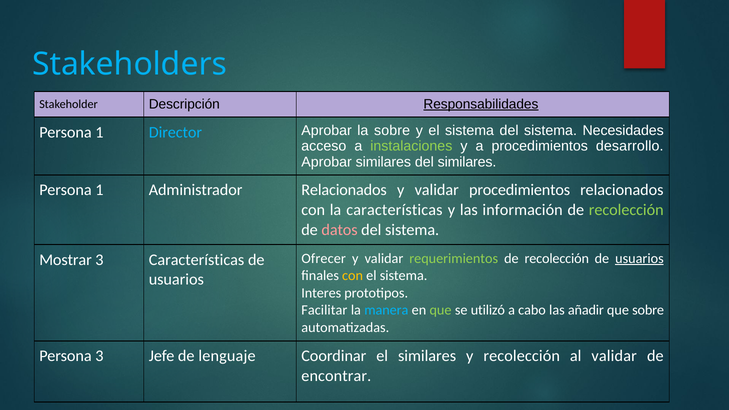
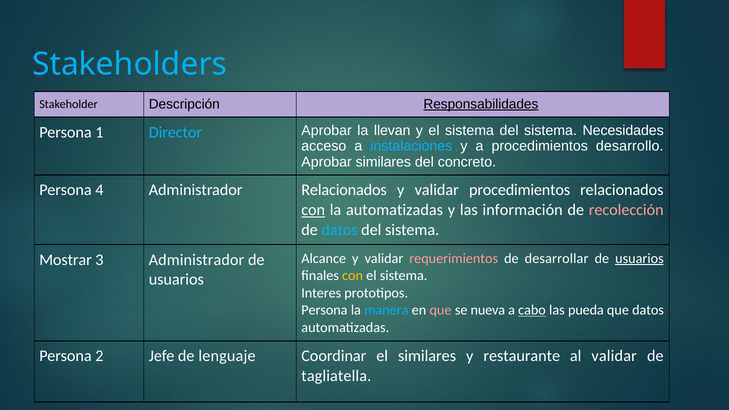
la sobre: sobre -> llevan
instalaciones colour: light green -> light blue
del similares: similares -> concreto
1 at (99, 190): 1 -> 4
con at (313, 210) underline: none -> present
la características: características -> automatizadas
recolección at (626, 210) colour: light green -> pink
datos at (340, 230) colour: pink -> light blue
Ofrecer: Ofrecer -> Alcance
requerimientos colour: light green -> pink
recolección at (557, 258): recolección -> desarrollar
3 Características: Características -> Administrador
Facilitar at (324, 310): Facilitar -> Persona
que at (441, 310) colour: light green -> pink
utilizó: utilizó -> nueva
cabo underline: none -> present
añadir: añadir -> pueda
que sobre: sobre -> datos
Persona 3: 3 -> 2
y recolección: recolección -> restaurante
encontrar: encontrar -> tagliatella
